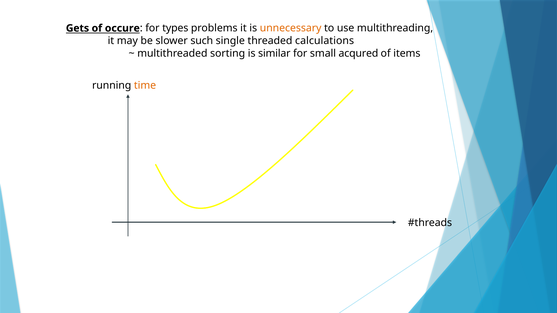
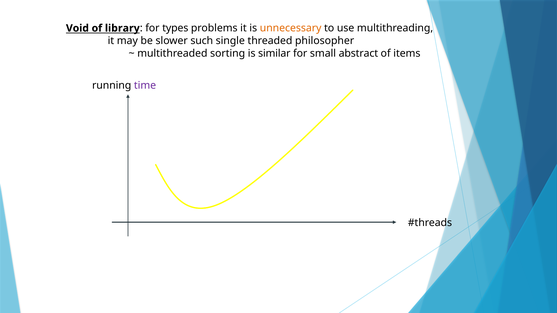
Gets: Gets -> Void
occure: occure -> library
calculations: calculations -> philosopher
acqured: acqured -> abstract
time colour: orange -> purple
